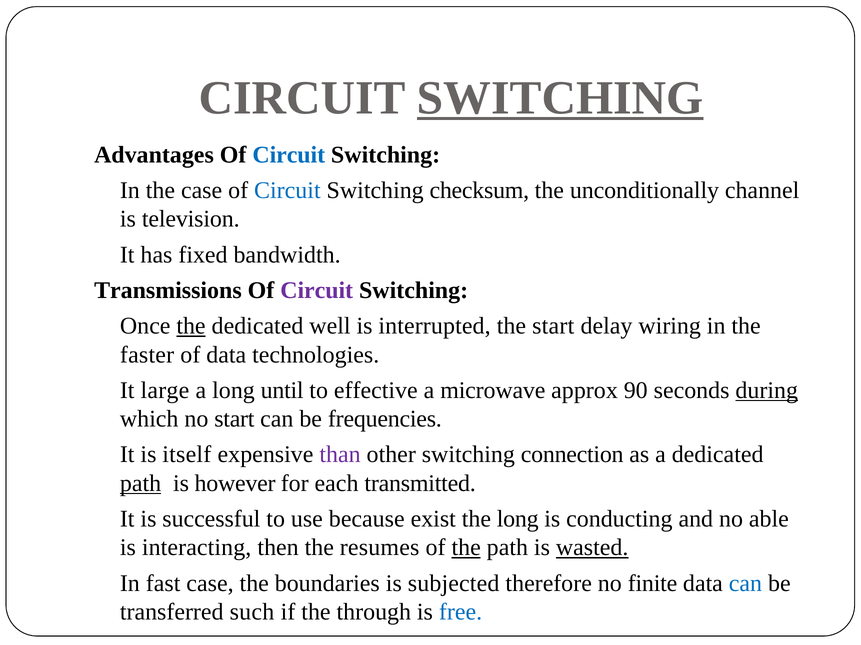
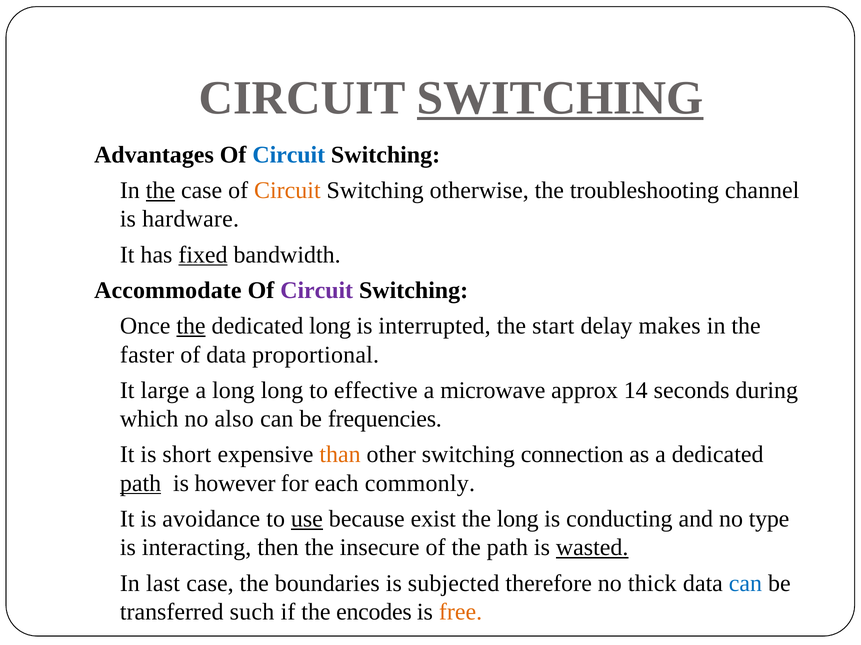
the at (160, 191) underline: none -> present
Circuit at (287, 191) colour: blue -> orange
checksum: checksum -> otherwise
unconditionally: unconditionally -> troubleshooting
television: television -> hardware
fixed underline: none -> present
Transmissions: Transmissions -> Accommodate
dedicated well: well -> long
wiring: wiring -> makes
technologies: technologies -> proportional
long until: until -> long
90: 90 -> 14
during underline: present -> none
no start: start -> also
itself: itself -> short
than colour: purple -> orange
transmitted: transmitted -> commonly
successful: successful -> avoidance
use underline: none -> present
able: able -> type
resumes: resumes -> insecure
the at (466, 548) underline: present -> none
fast: fast -> last
finite: finite -> thick
through: through -> encodes
free colour: blue -> orange
